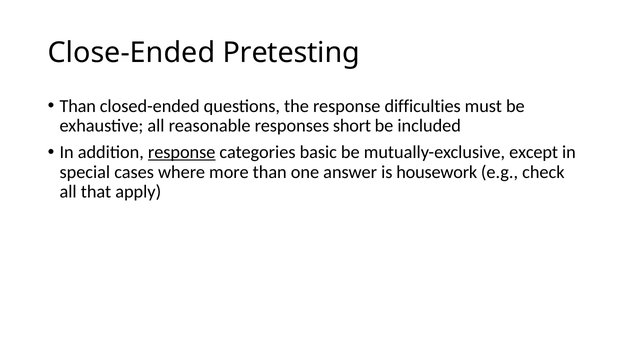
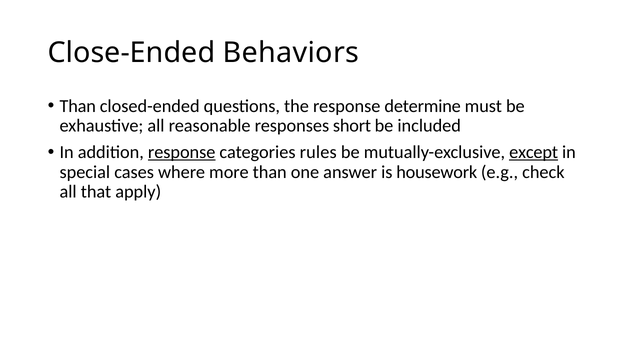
Pretesting: Pretesting -> Behaviors
difficulties: difficulties -> determine
basic: basic -> rules
except underline: none -> present
